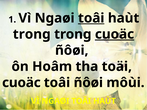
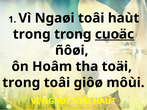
toâi at (91, 18) underline: present -> none
cuoäc at (21, 83): cuoäc -> trong
toâi ñôøi: ñôøi -> giôø
